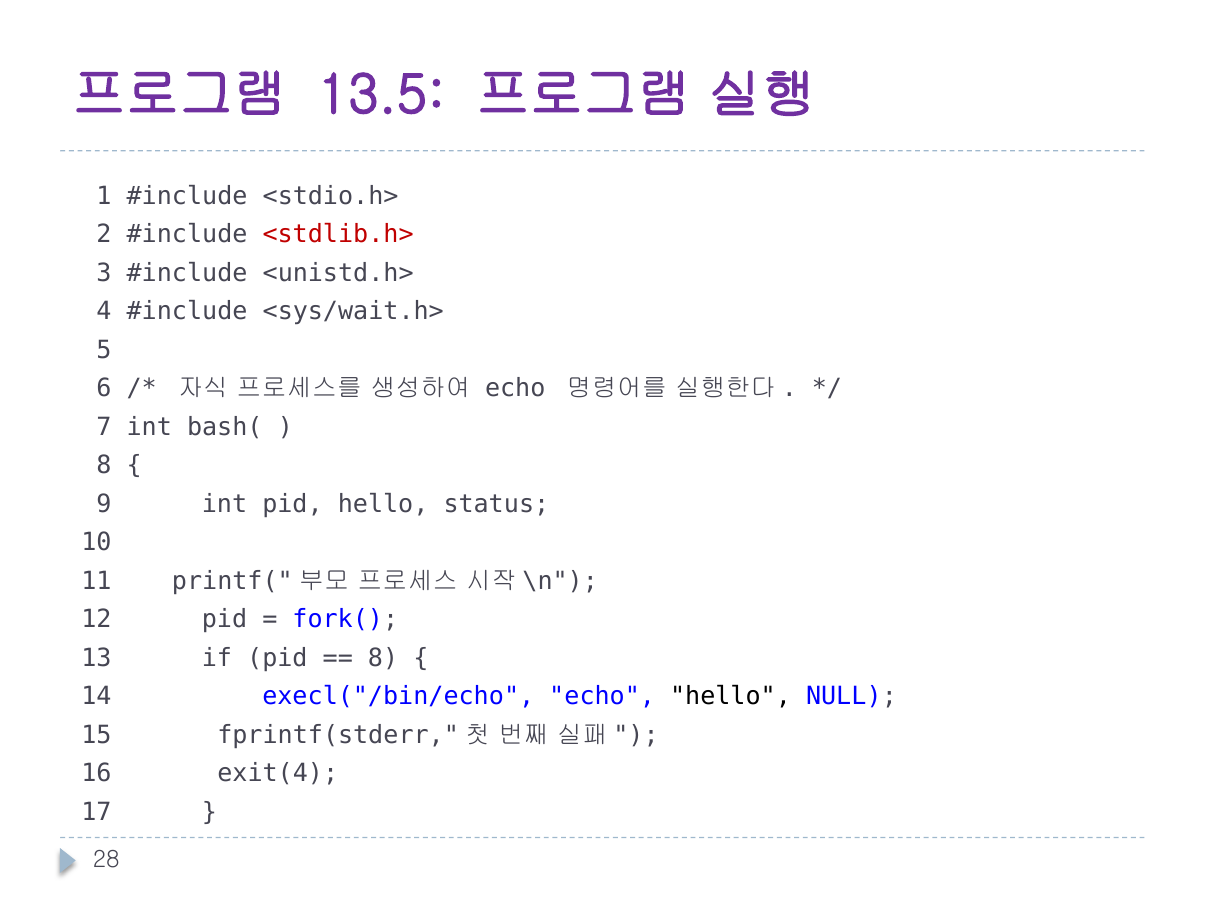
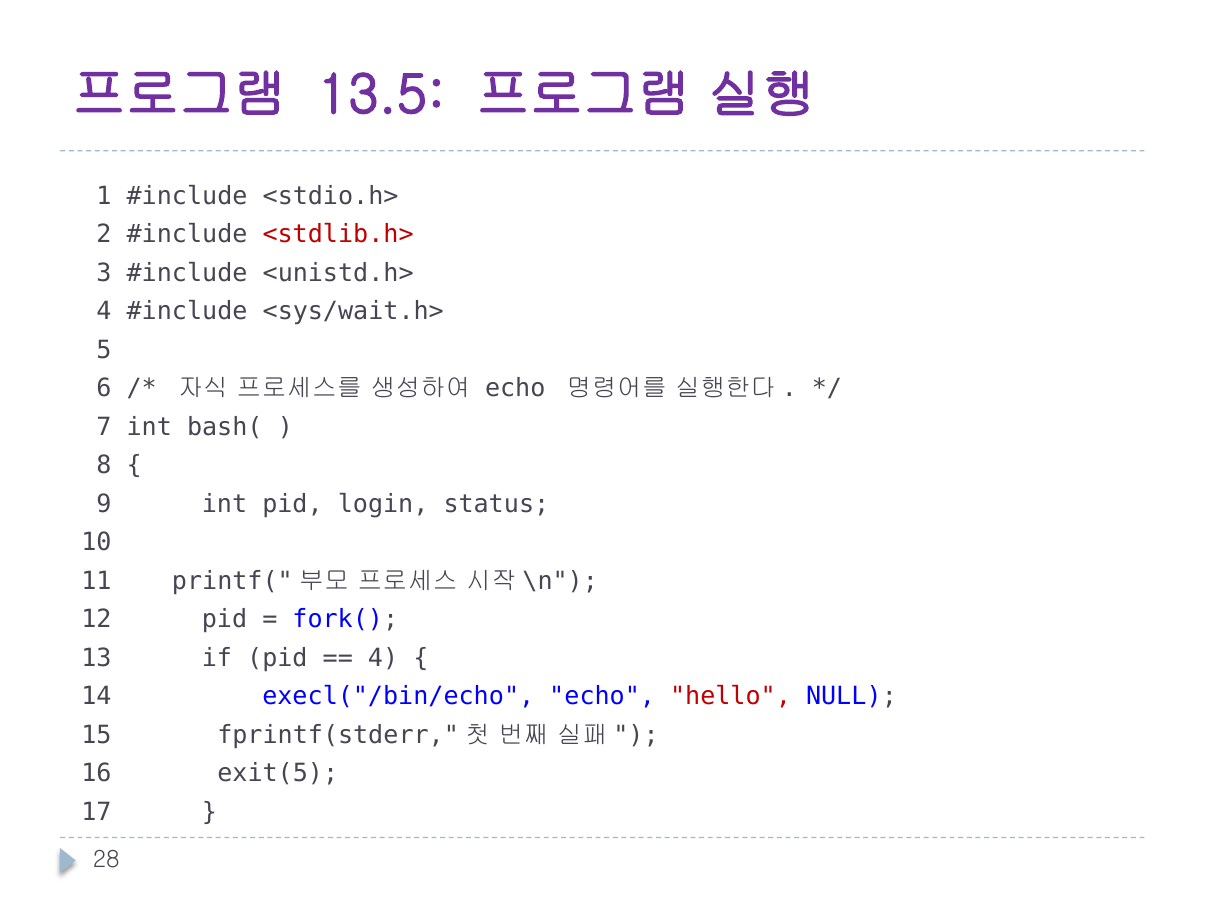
pid hello: hello -> login
8 at (383, 658): 8 -> 4
hello at (730, 696) colour: black -> red
exit(4: exit(4 -> exit(5
